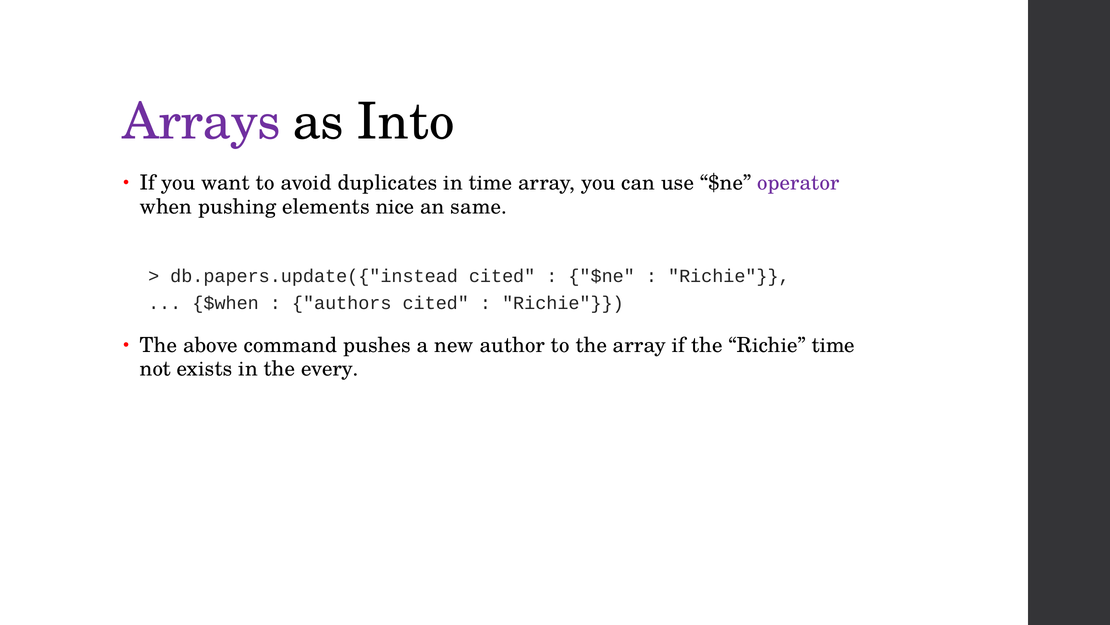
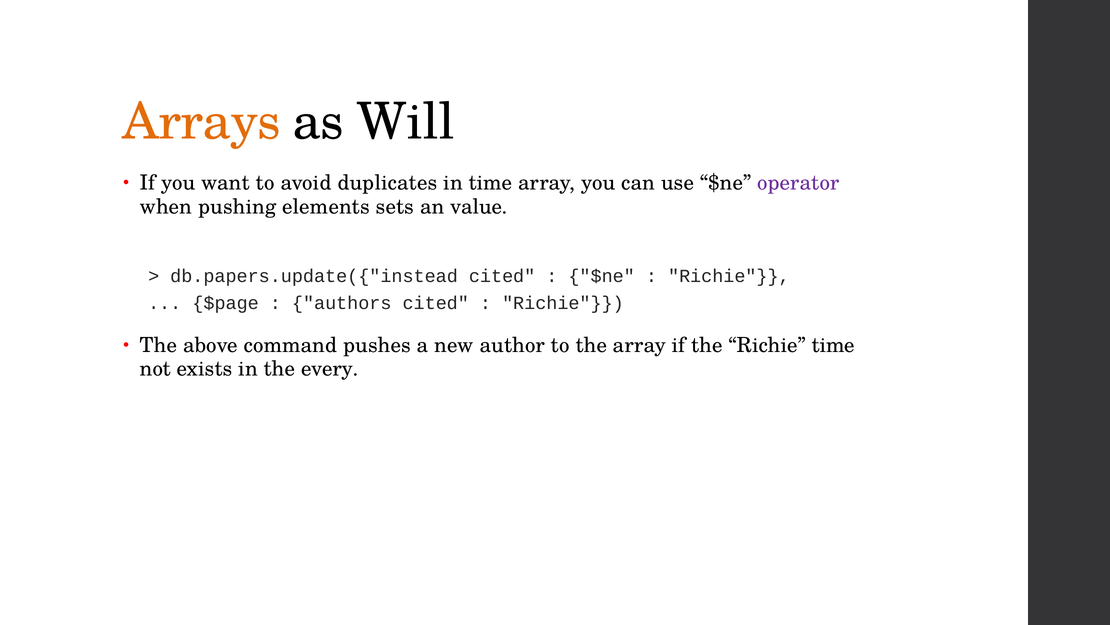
Arrays colour: purple -> orange
Into: Into -> Will
nice: nice -> sets
same: same -> value
$when: $when -> $page
